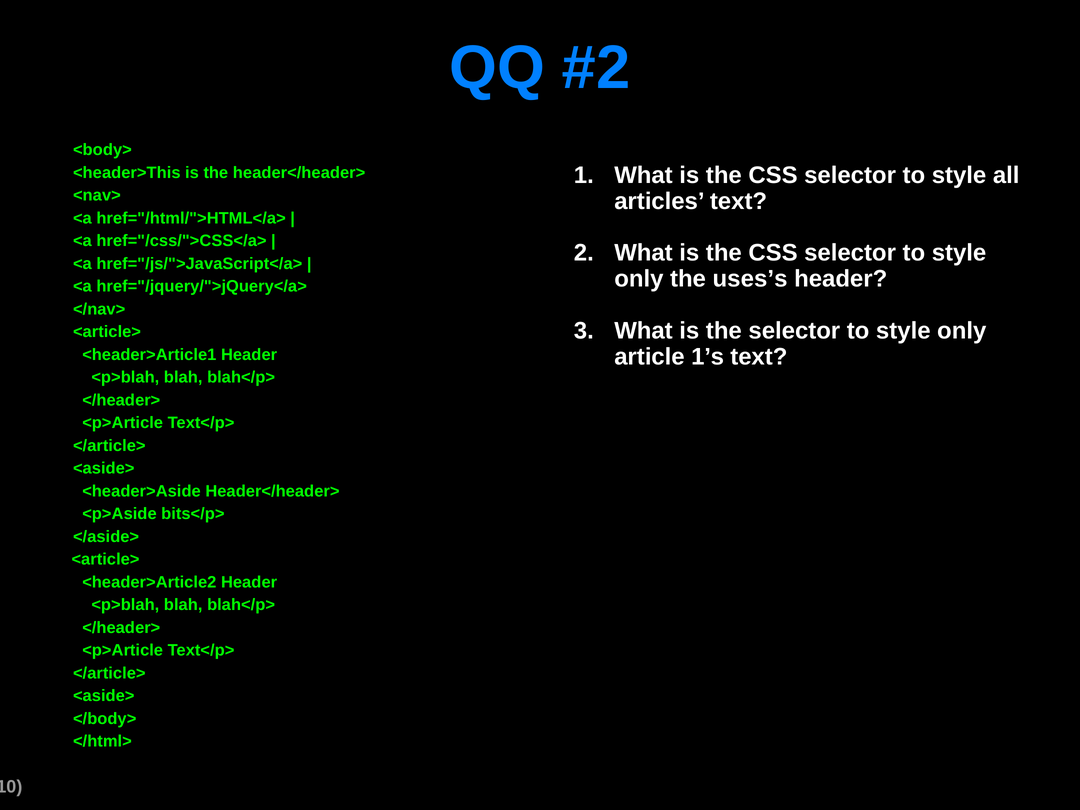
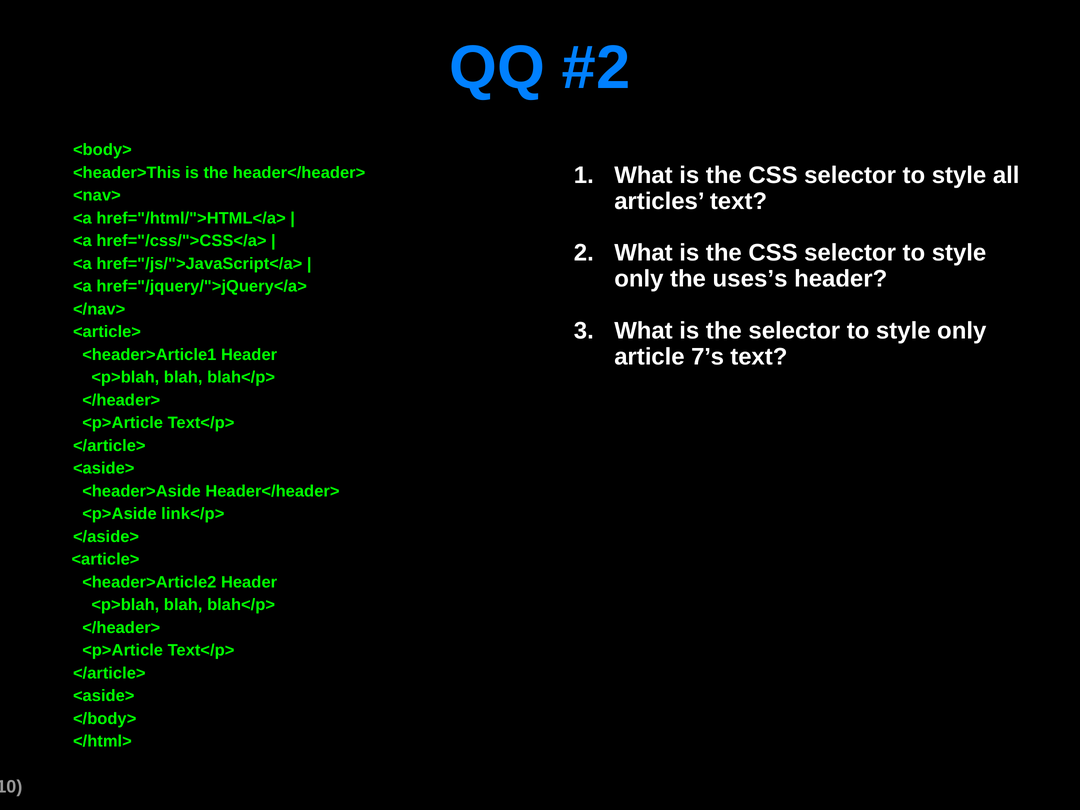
1’s: 1’s -> 7’s
bits</p>: bits</p> -> link</p>
